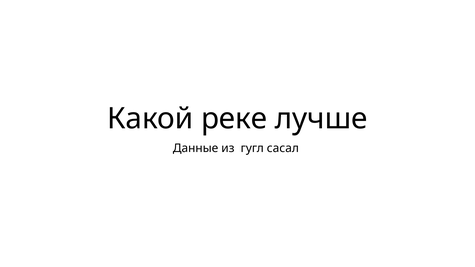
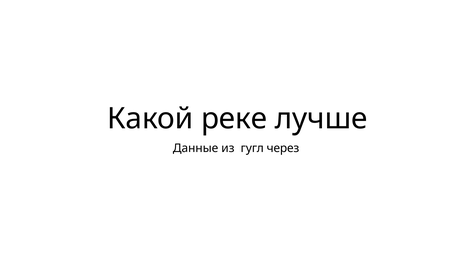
сасал: сасал -> через
